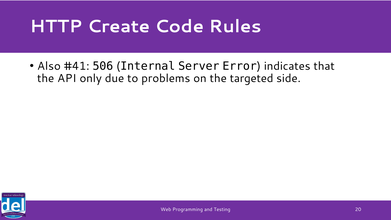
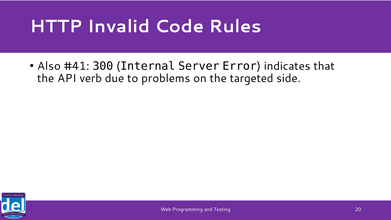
Create: Create -> Invalid
506: 506 -> 300
only: only -> verb
